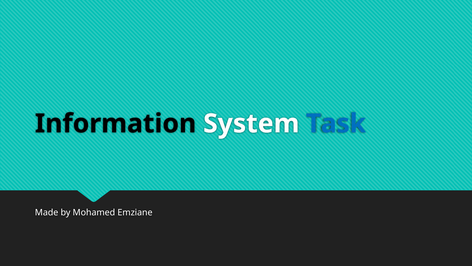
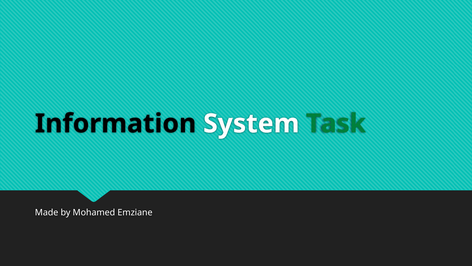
Task colour: blue -> green
